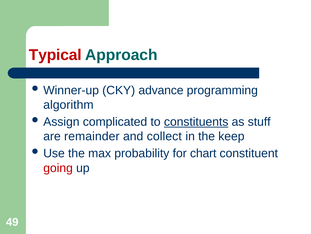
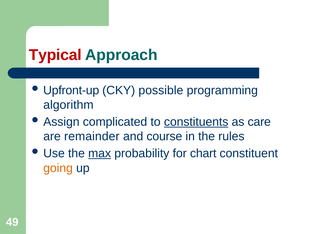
Winner-up: Winner-up -> Upfront-up
advance: advance -> possible
stuff: stuff -> care
collect: collect -> course
keep: keep -> rules
max underline: none -> present
going colour: red -> orange
